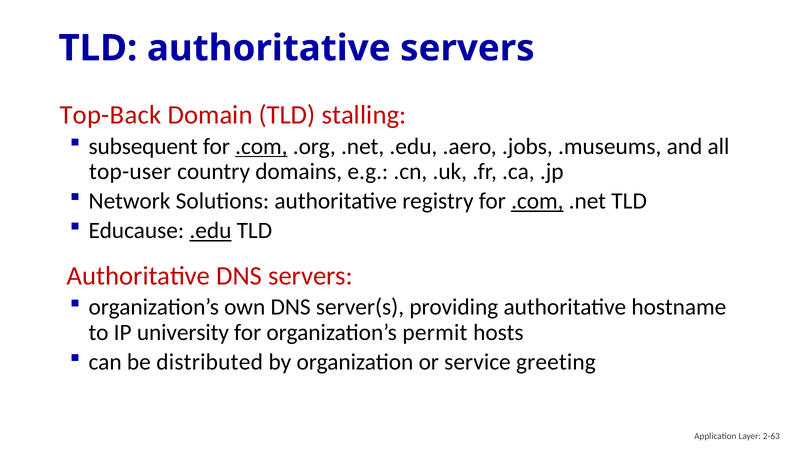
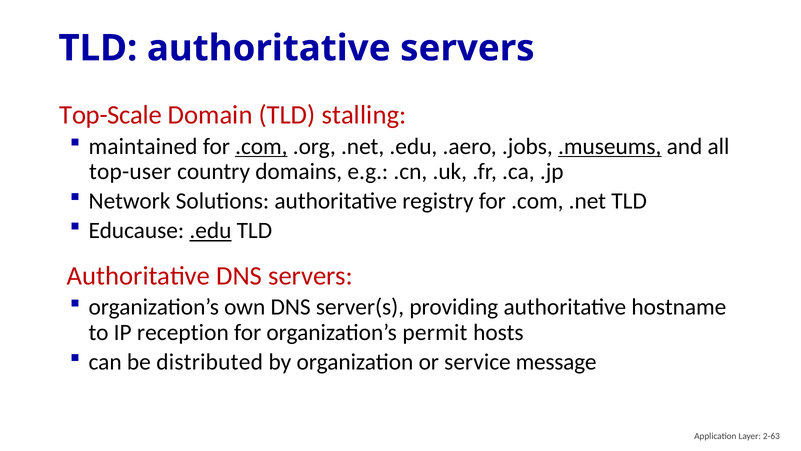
Top-Back: Top-Back -> Top-Scale
subsequent: subsequent -> maintained
.museums underline: none -> present
.com at (537, 201) underline: present -> none
university: university -> reception
greeting: greeting -> message
